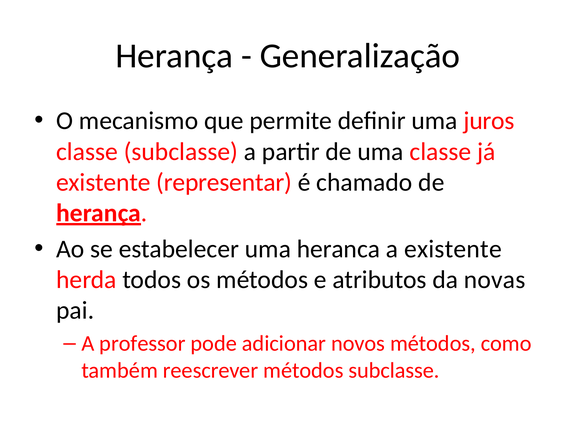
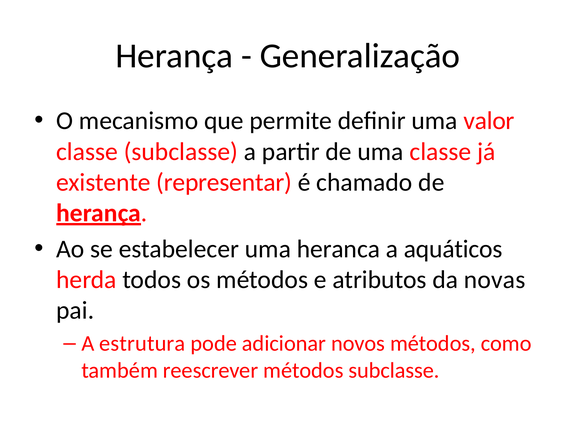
juros: juros -> valor
a existente: existente -> aquáticos
professor: professor -> estrutura
